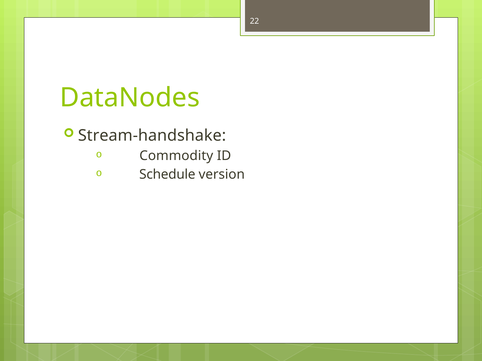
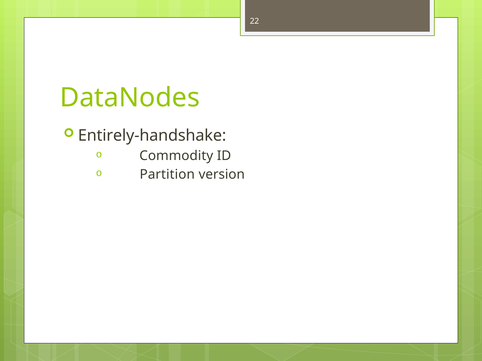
Stream-handshake: Stream-handshake -> Entirely-handshake
Schedule: Schedule -> Partition
